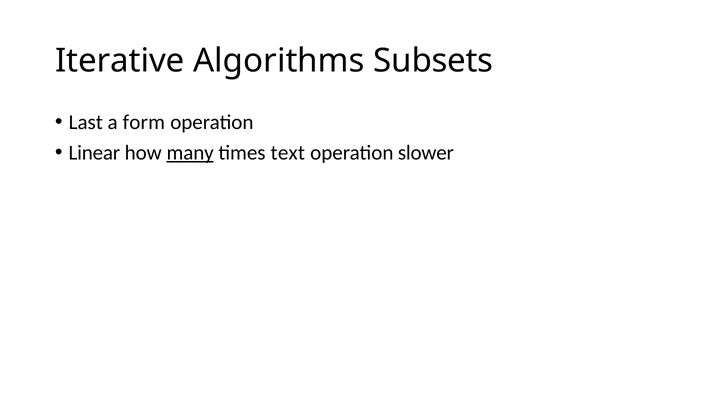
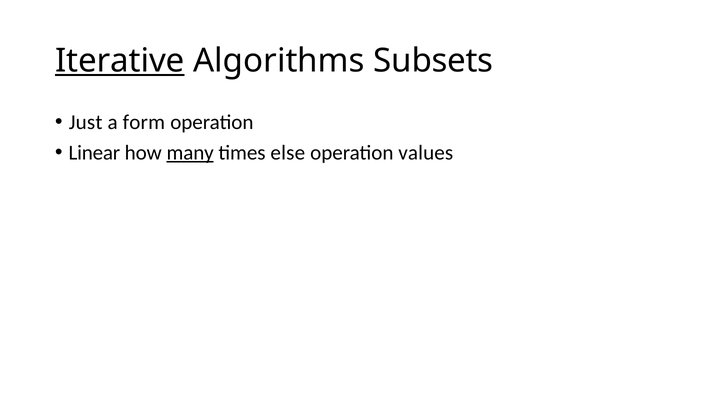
Iterative underline: none -> present
Last: Last -> Just
text: text -> else
slower: slower -> values
